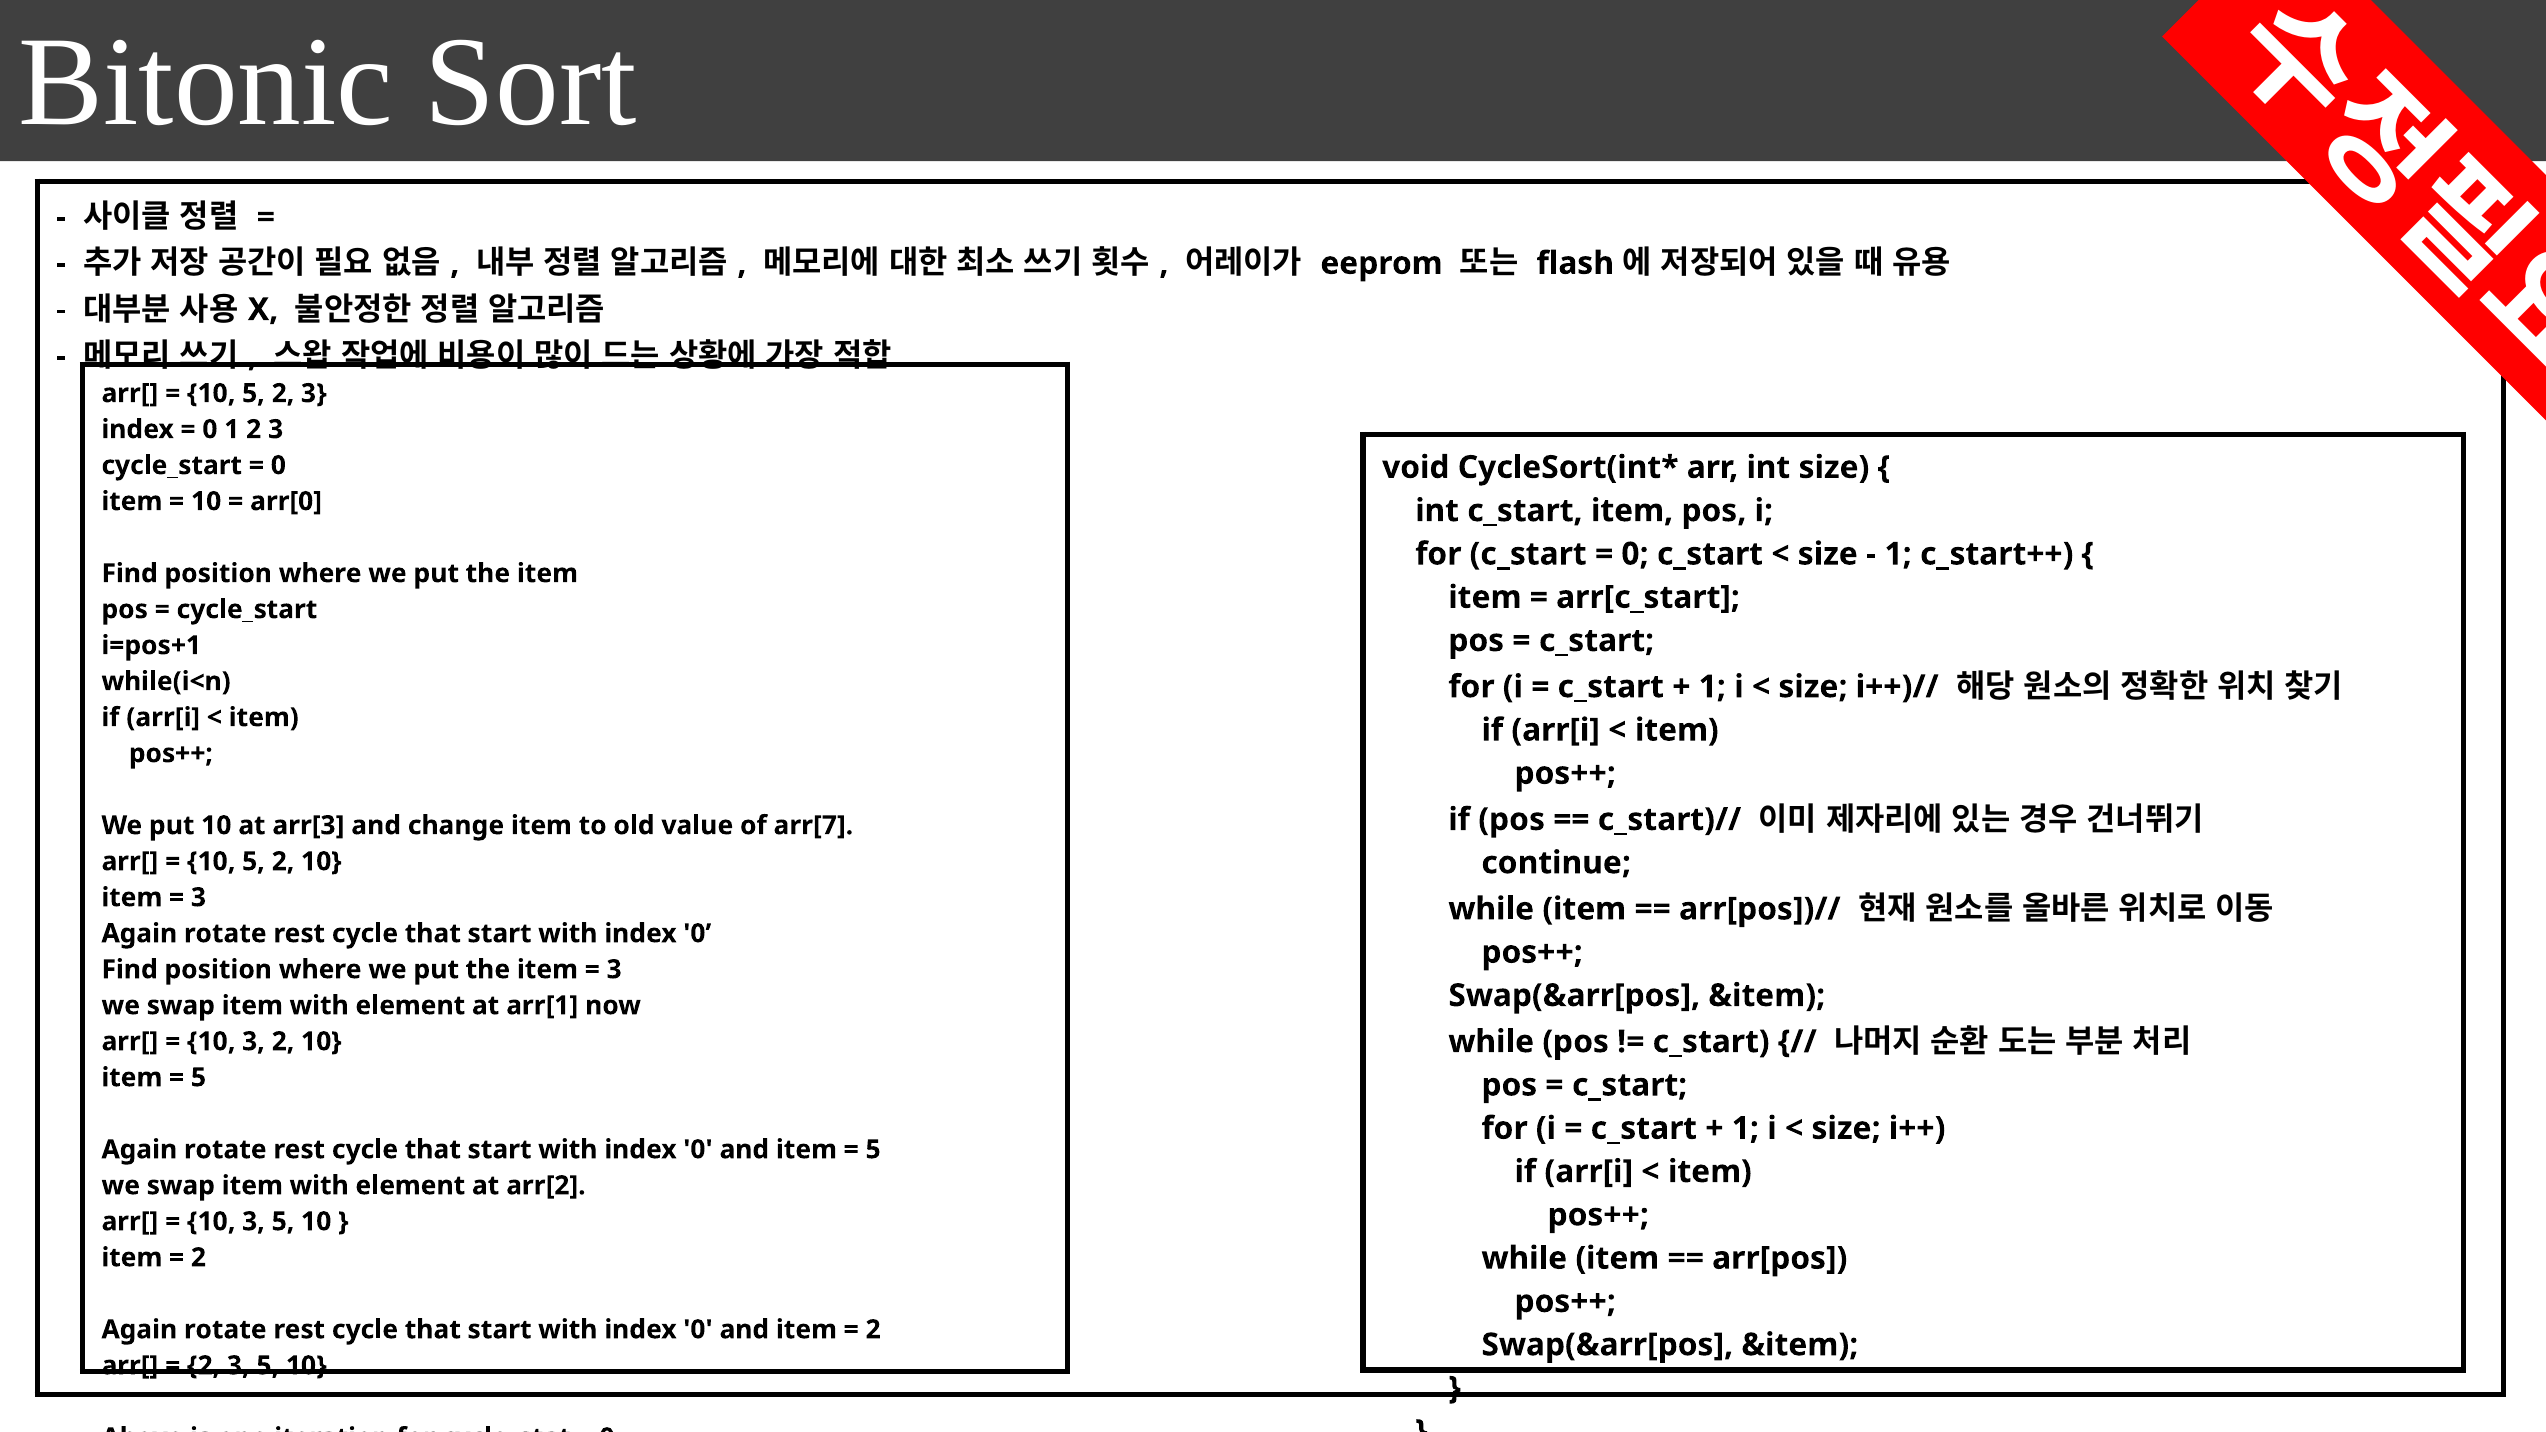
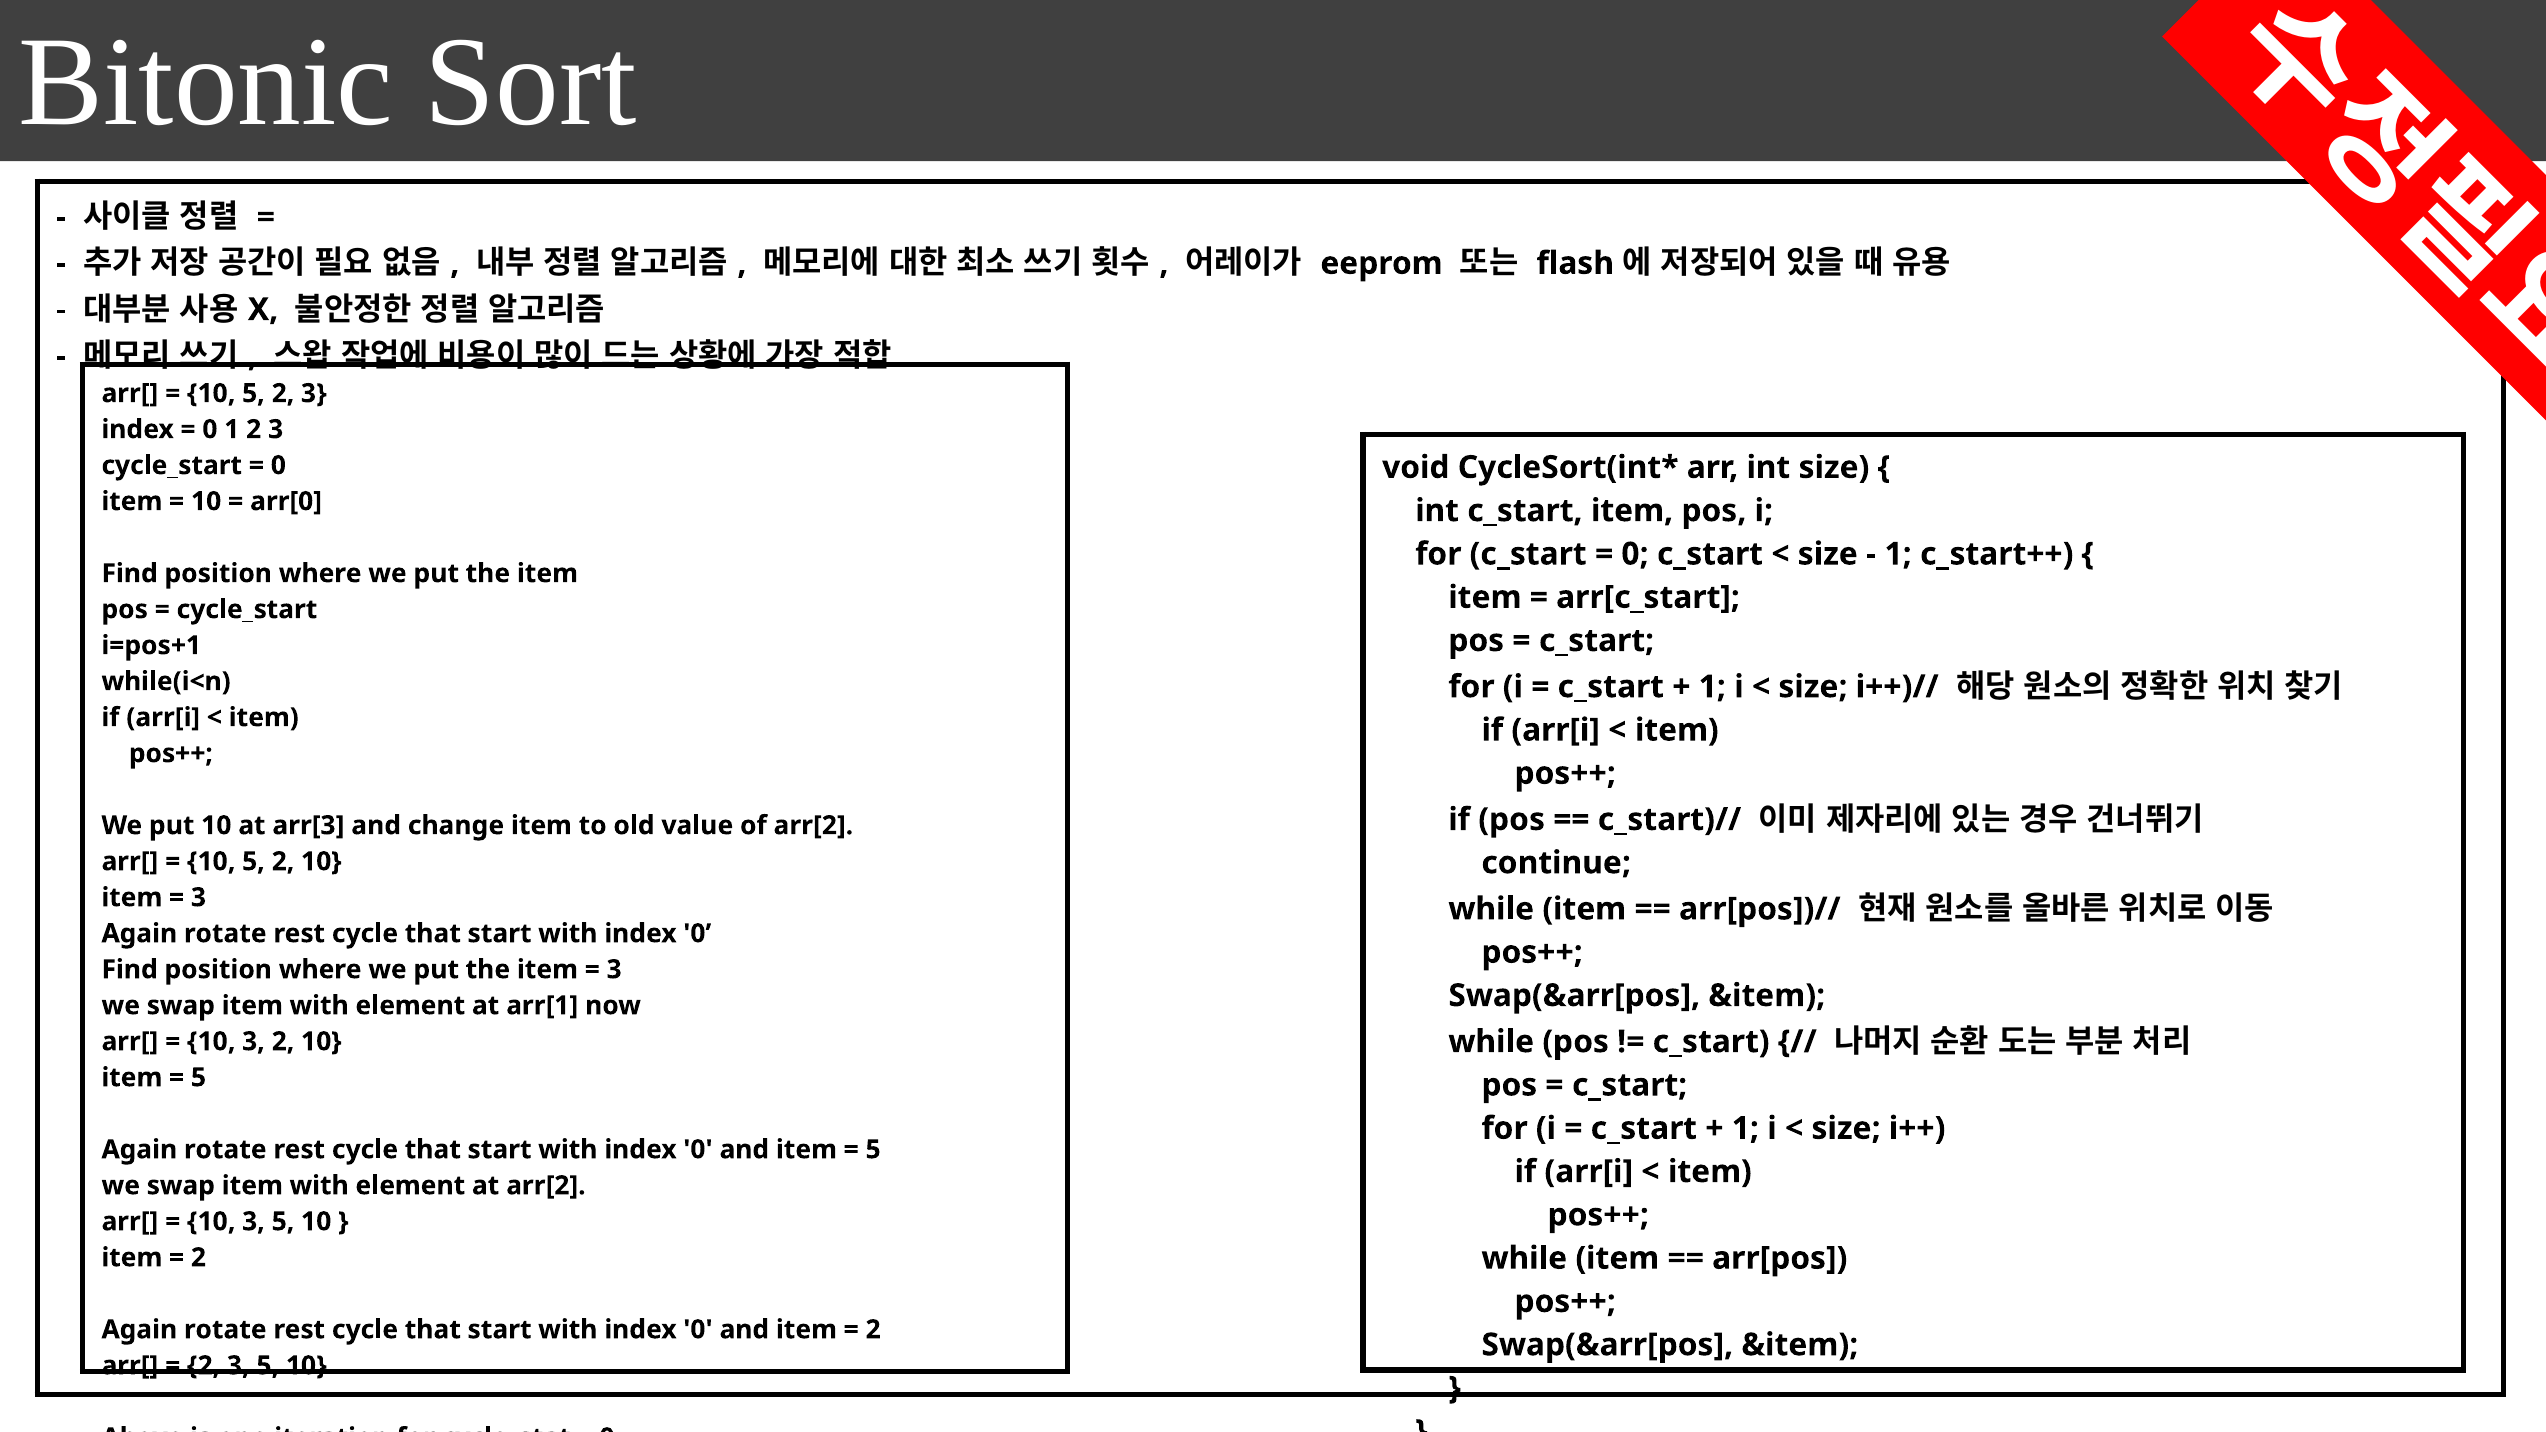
of arr[7: arr[7 -> arr[2
